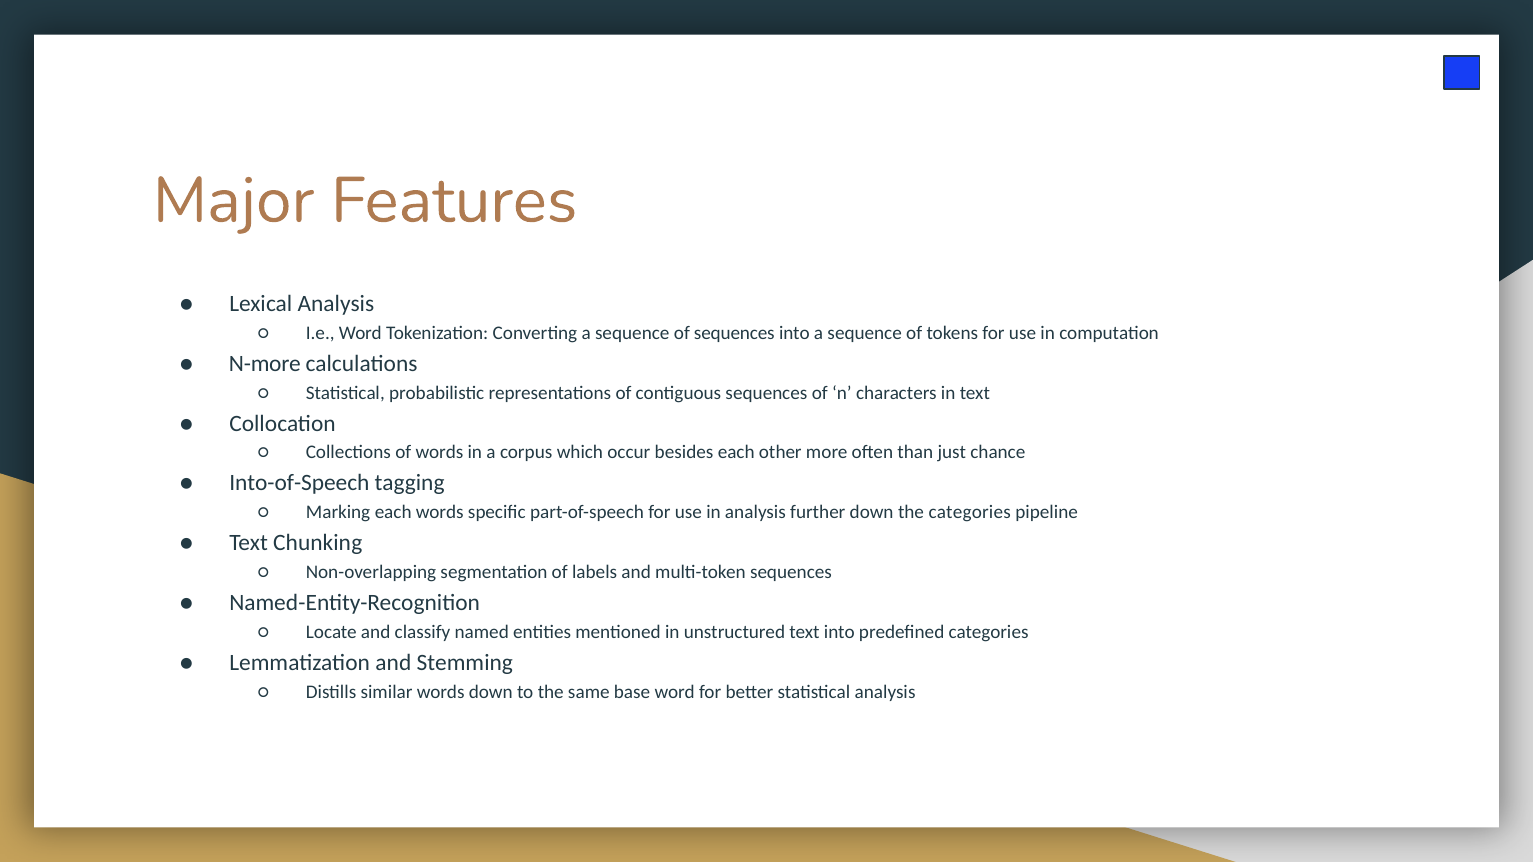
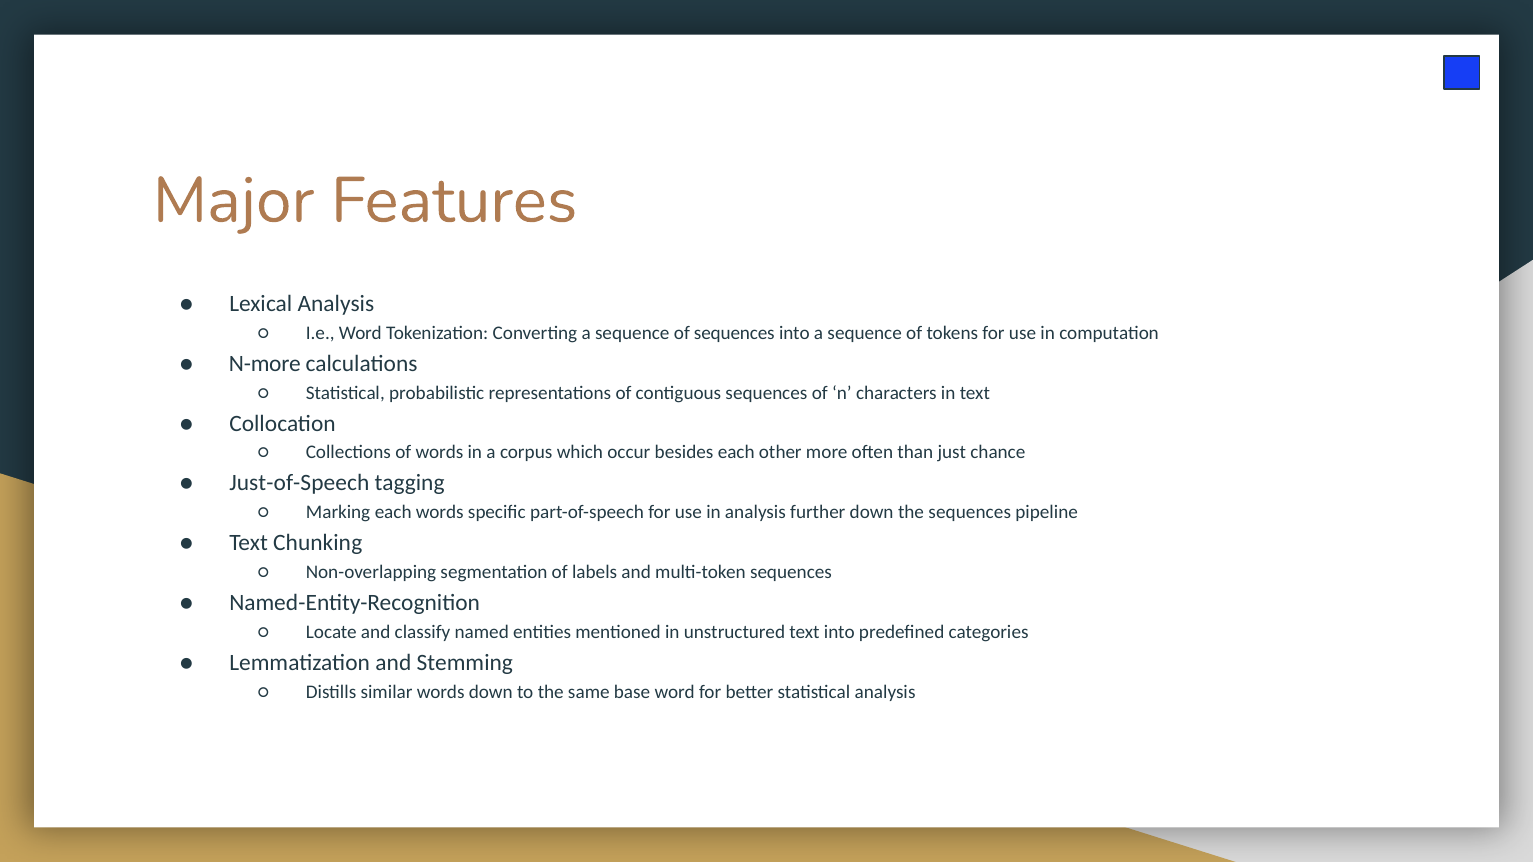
Into-of-Speech: Into-of-Speech -> Just-of-Speech
the categories: categories -> sequences
